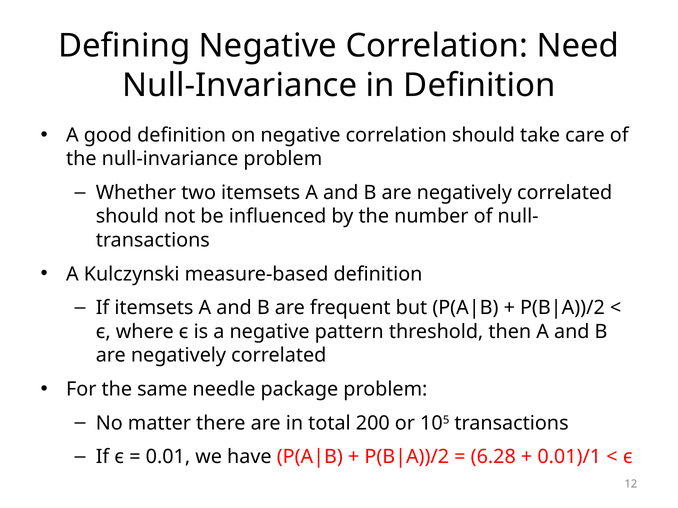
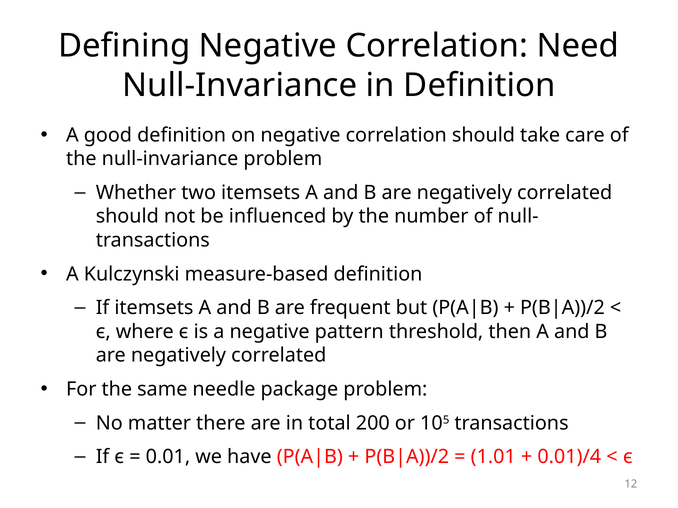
6.28: 6.28 -> 1.01
0.01)/1: 0.01)/1 -> 0.01)/4
